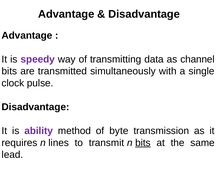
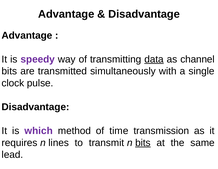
data underline: none -> present
ability: ability -> which
byte: byte -> time
